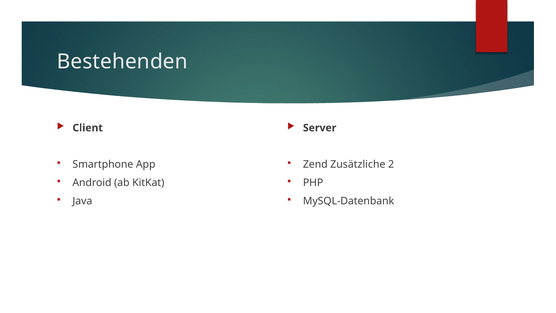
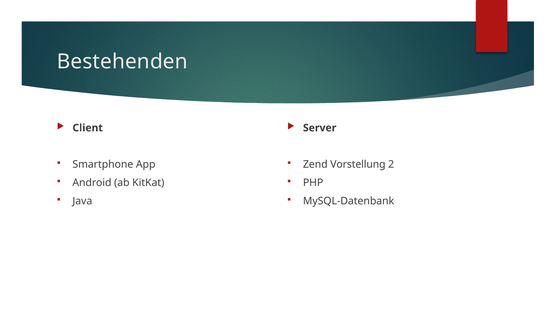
Zusätzliche: Zusätzliche -> Vorstellung
